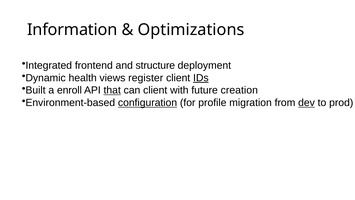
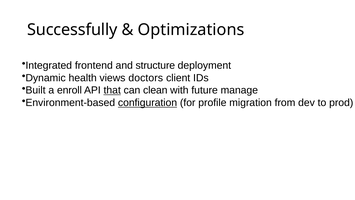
Information: Information -> Successfully
register: register -> doctors
IDs underline: present -> none
can client: client -> clean
creation: creation -> manage
dev underline: present -> none
